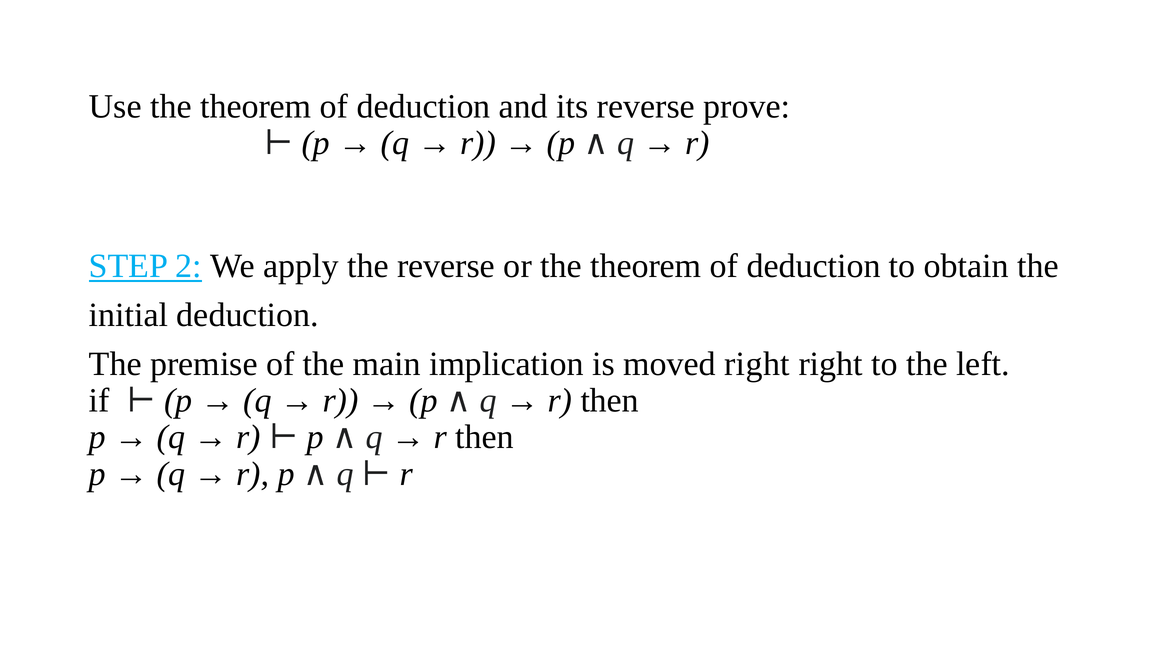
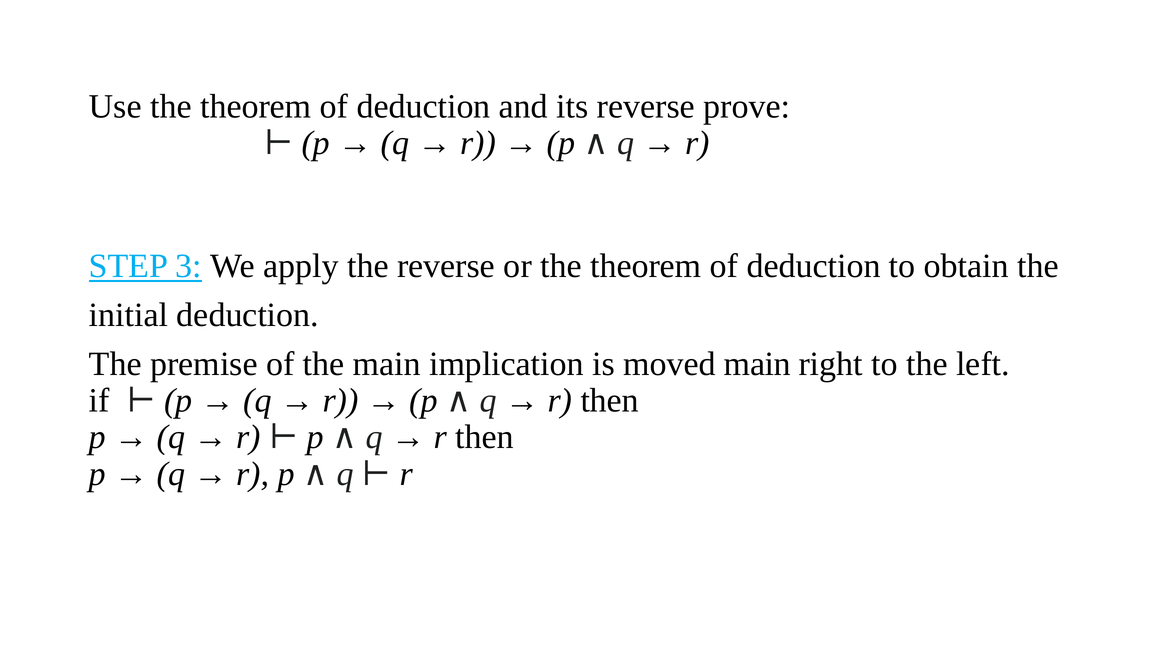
2: 2 -> 3
moved right: right -> main
